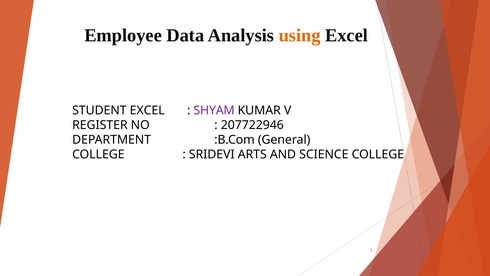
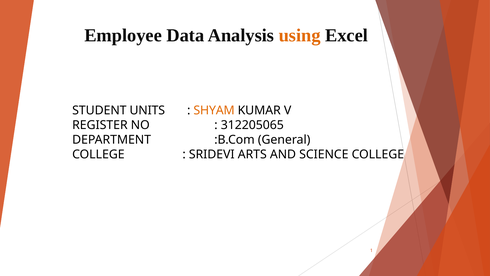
STUDENT EXCEL: EXCEL -> UNITS
SHYAM colour: purple -> orange
207722946: 207722946 -> 312205065
